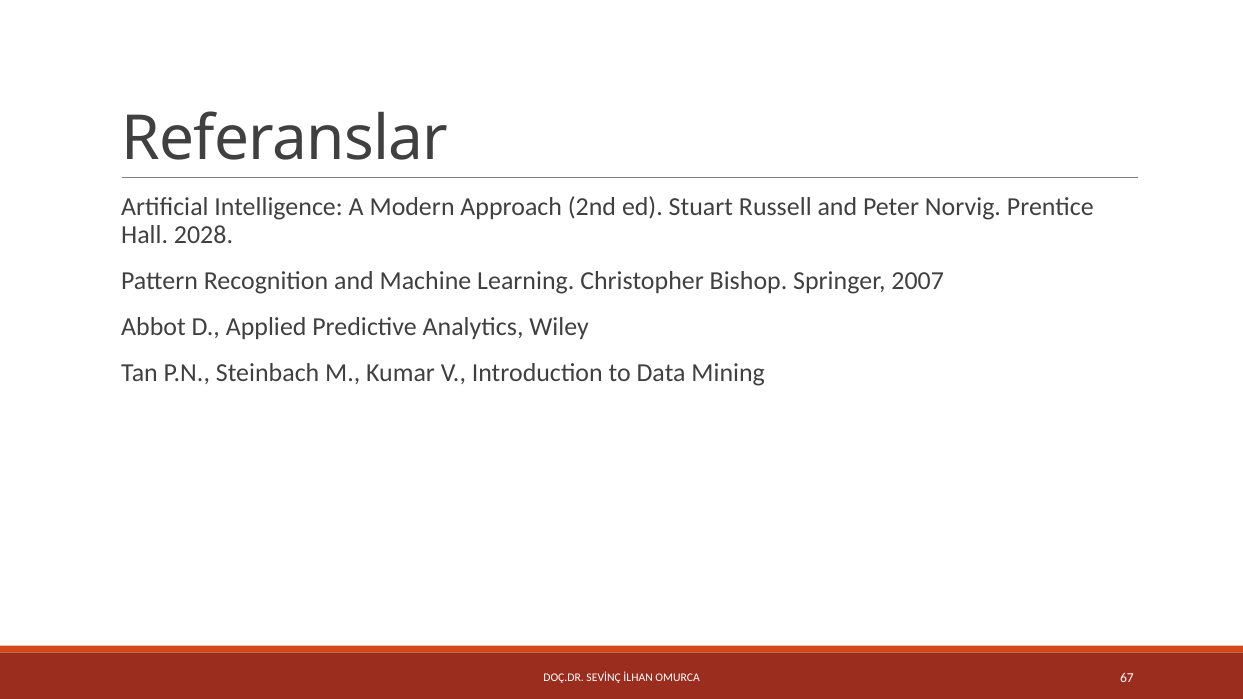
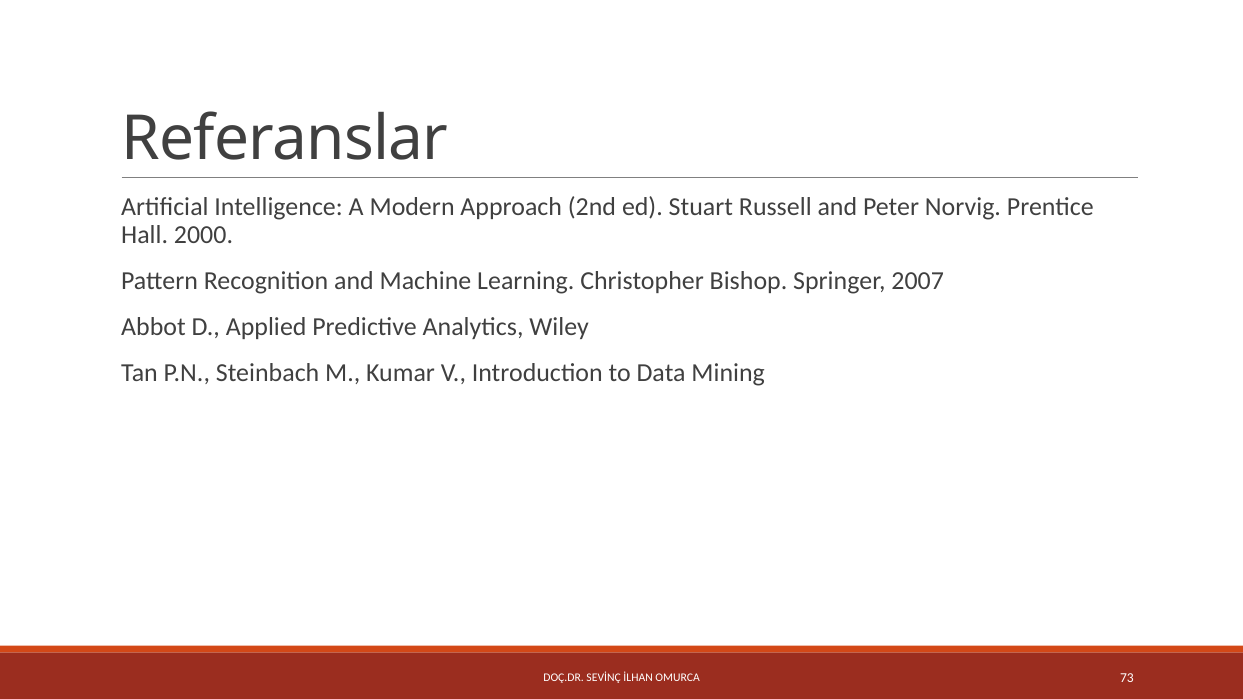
2028: 2028 -> 2000
67: 67 -> 73
